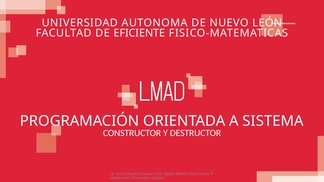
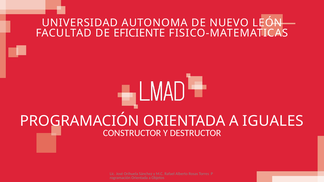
SISTEMA: SISTEMA -> IGUALES
